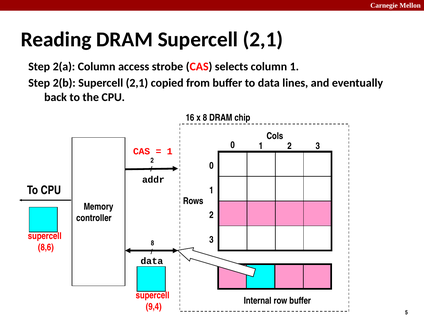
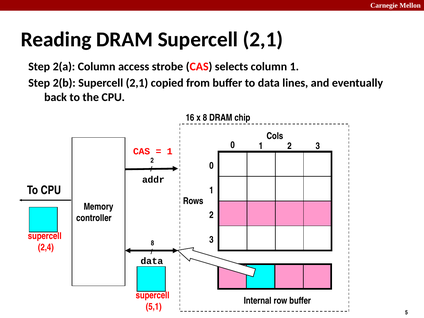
8,6: 8,6 -> 2,4
9,4: 9,4 -> 5,1
